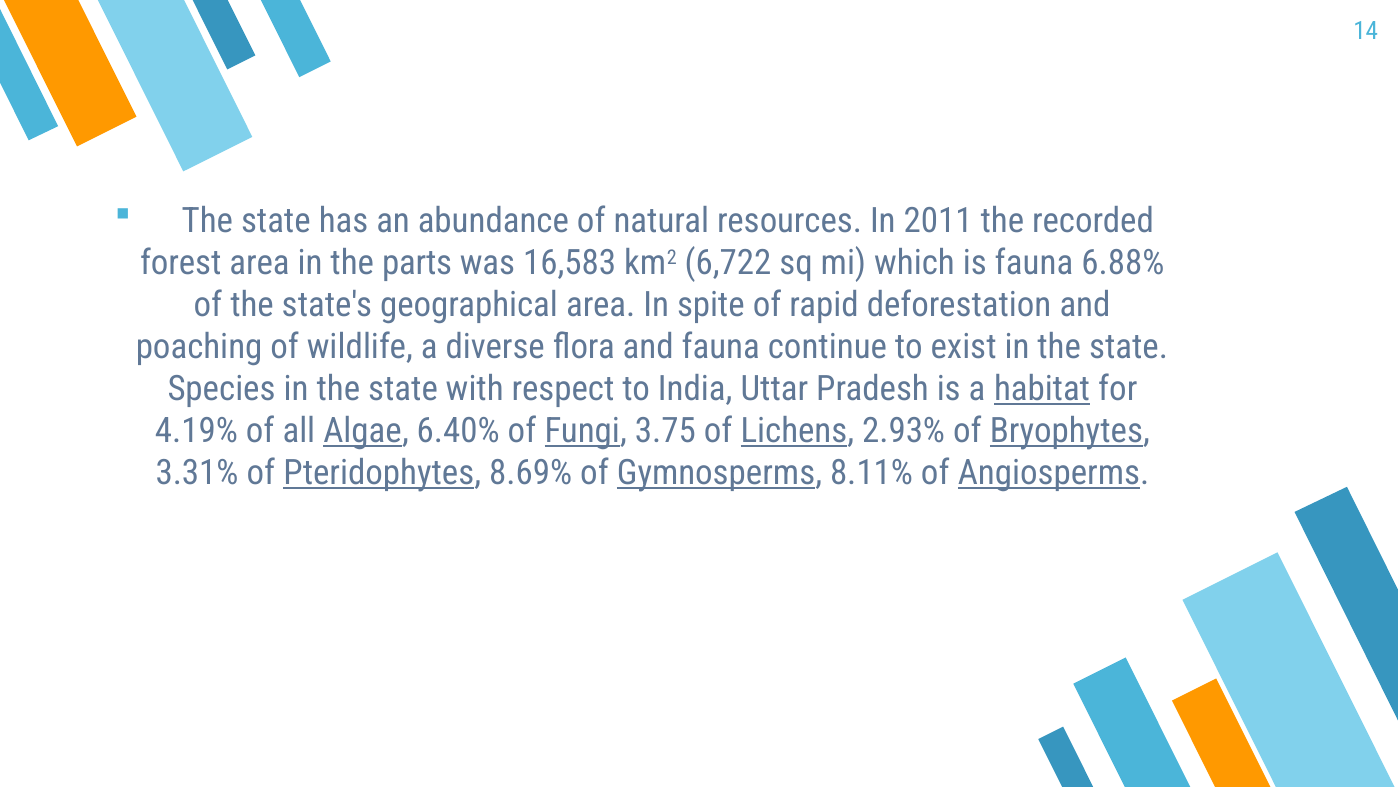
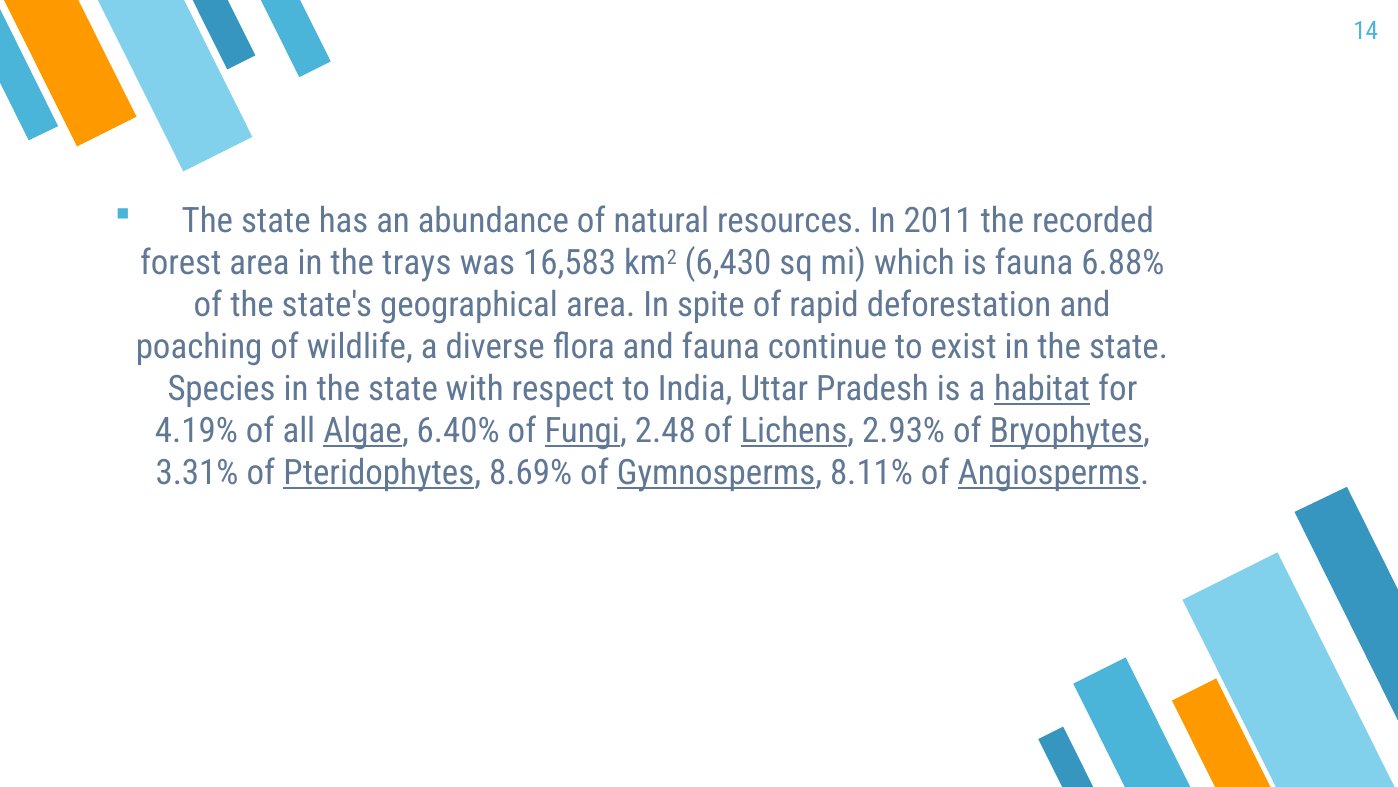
parts: parts -> trays
6,722: 6,722 -> 6,430
3.75: 3.75 -> 2.48
